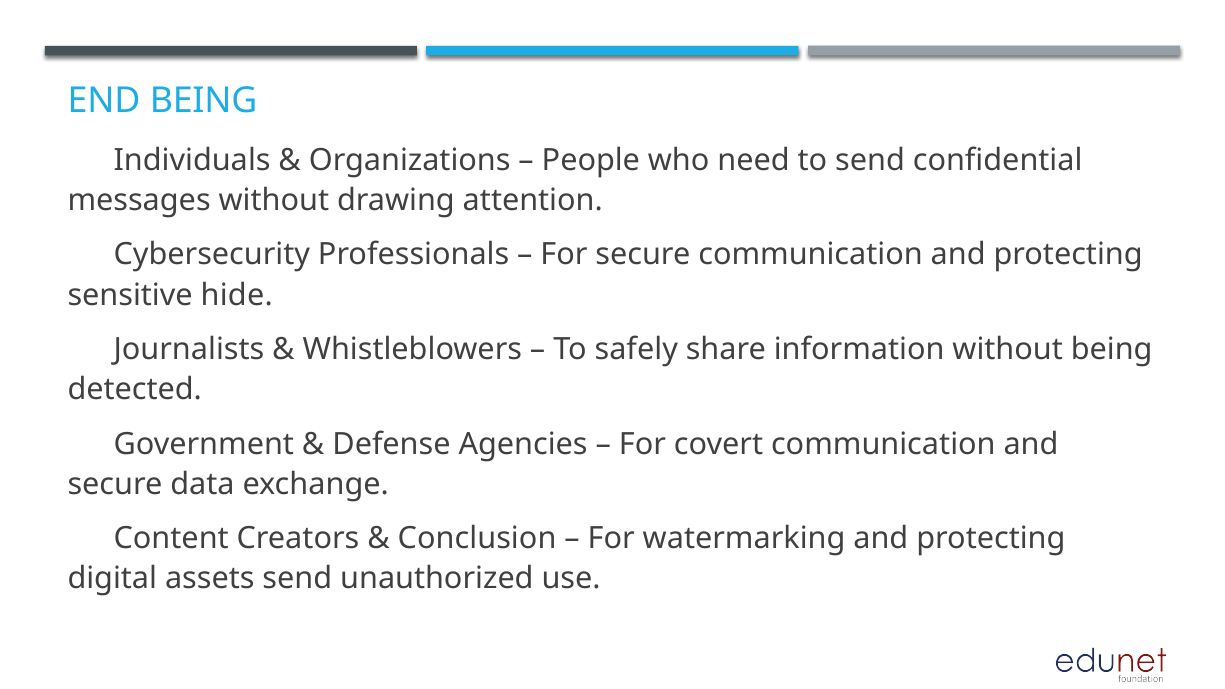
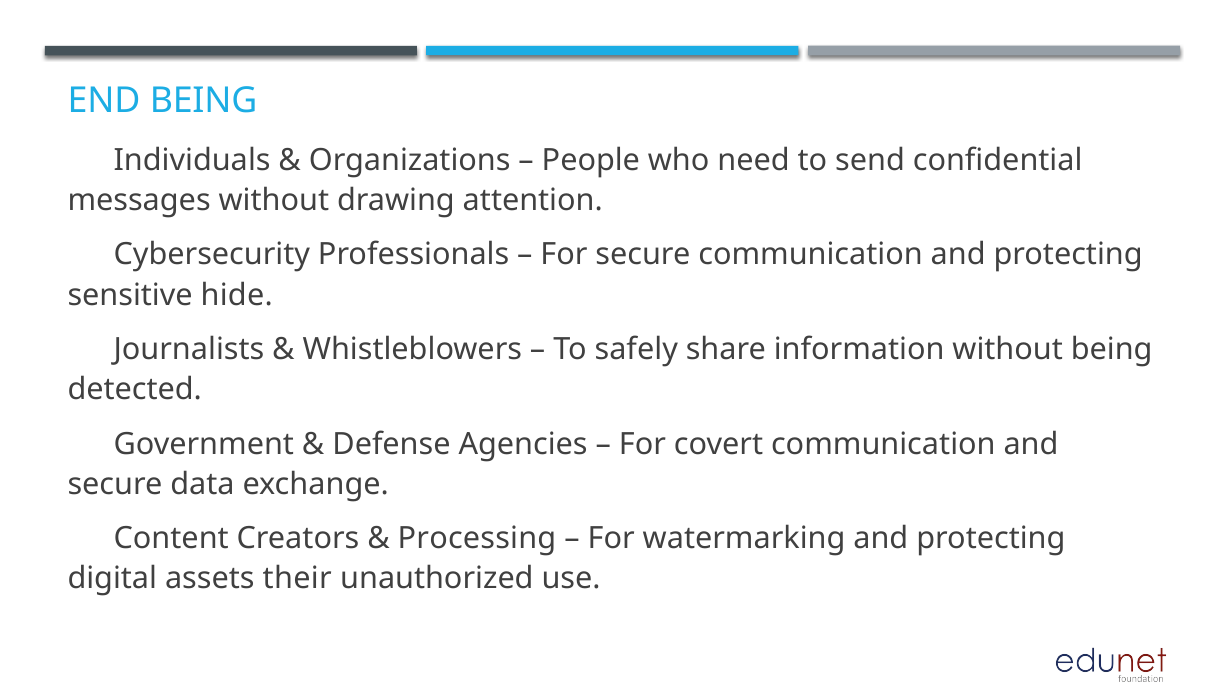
Conclusion: Conclusion -> Processing
assets send: send -> their
